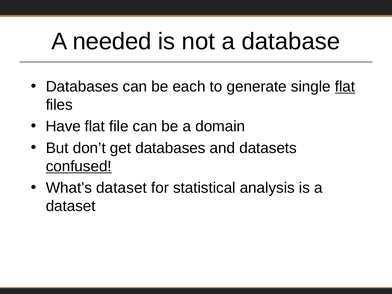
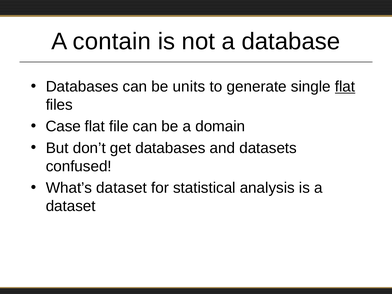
needed: needed -> contain
each: each -> units
Have: Have -> Case
confused underline: present -> none
